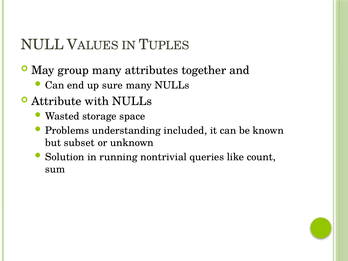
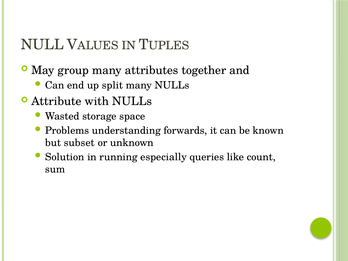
sure: sure -> split
included: included -> forwards
nontrivial: nontrivial -> especially
